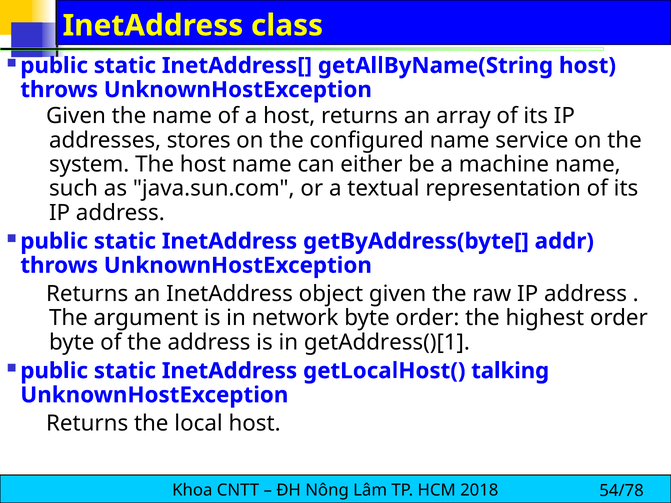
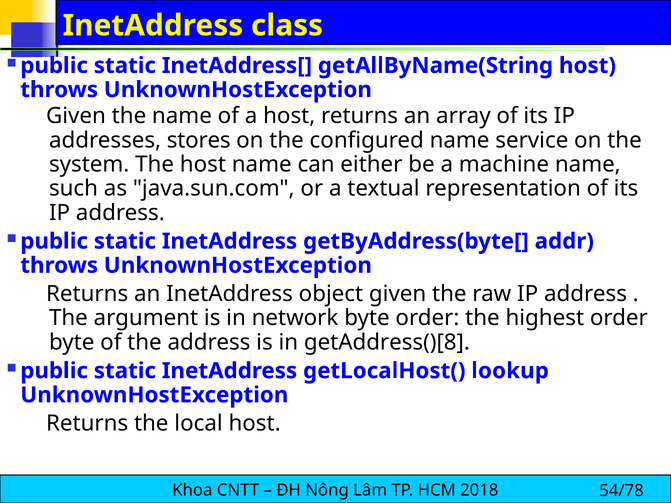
getAddress()[1: getAddress()[1 -> getAddress()[8
talking: talking -> lookup
